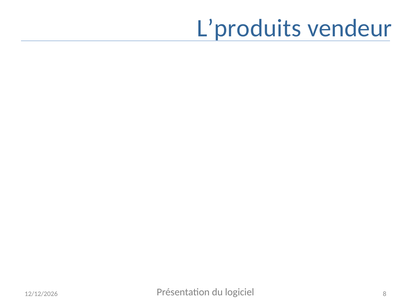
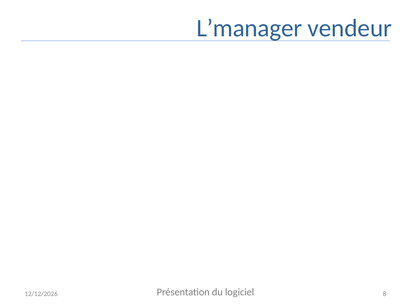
L’produits: L’produits -> L’manager
